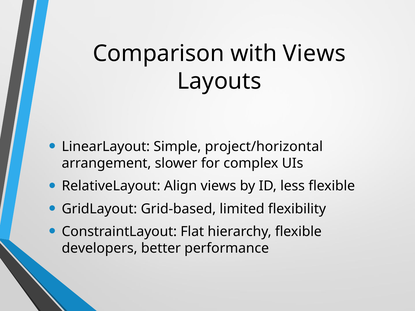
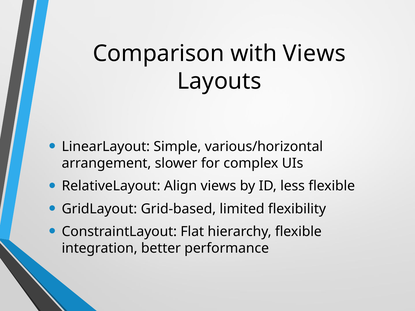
project/horizontal: project/horizontal -> various/horizontal
developers: developers -> integration
